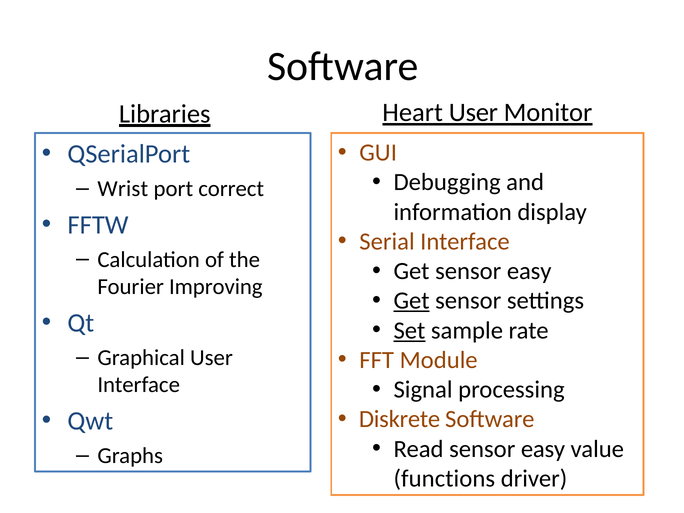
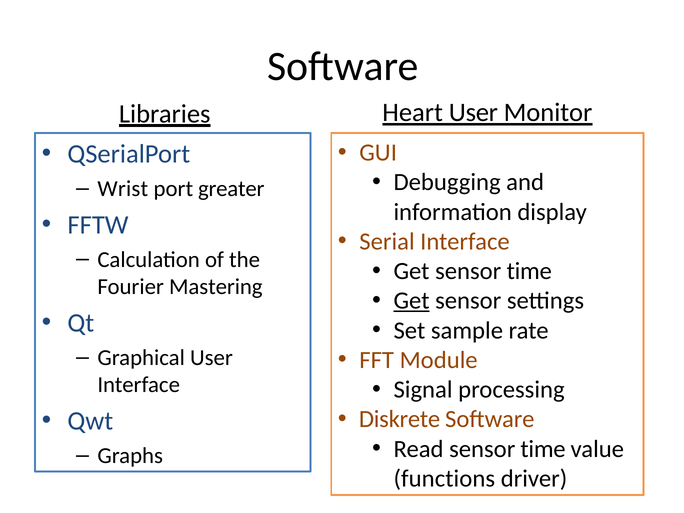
correct: correct -> greater
Get sensor easy: easy -> time
Improving: Improving -> Mastering
Set underline: present -> none
Read sensor easy: easy -> time
